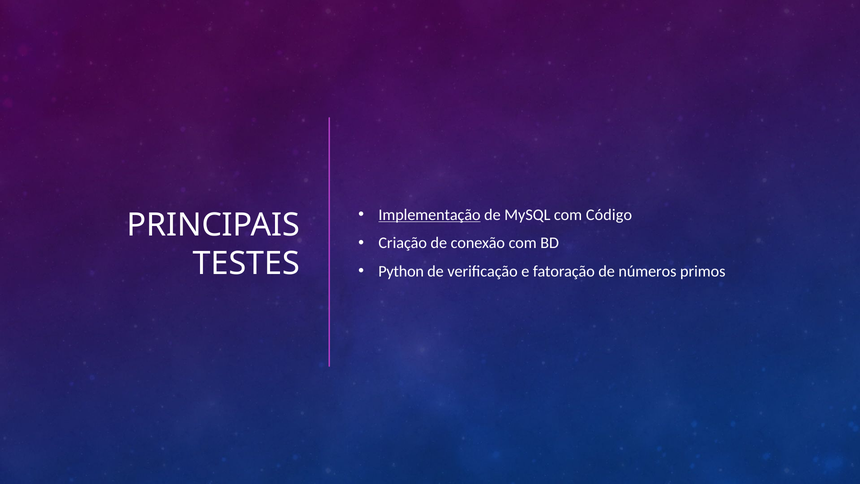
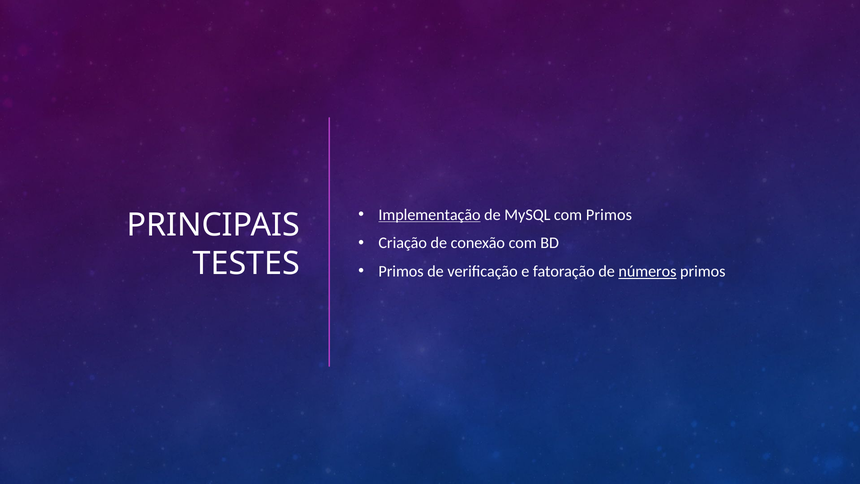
com Código: Código -> Primos
Python at (401, 271): Python -> Primos
números underline: none -> present
